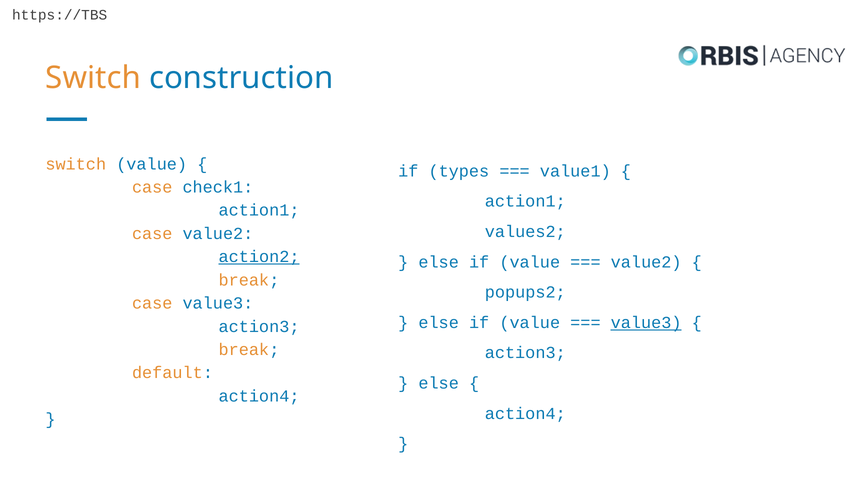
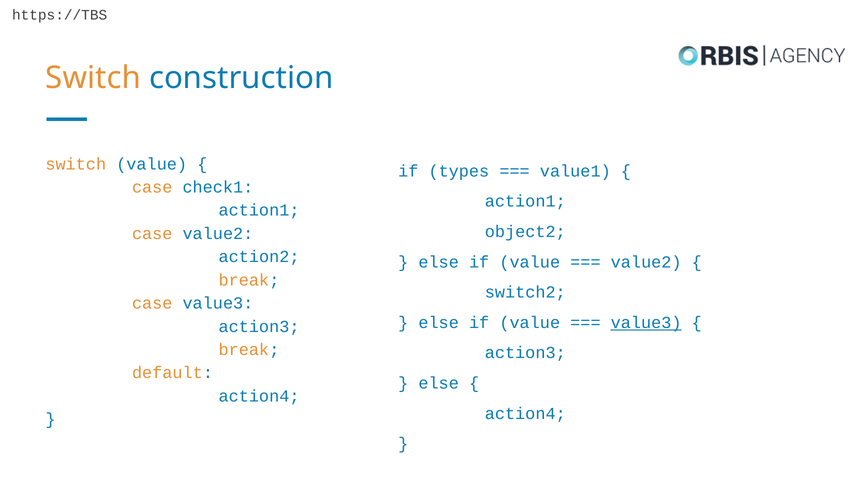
values2: values2 -> object2
action2 underline: present -> none
popups2: popups2 -> switch2
